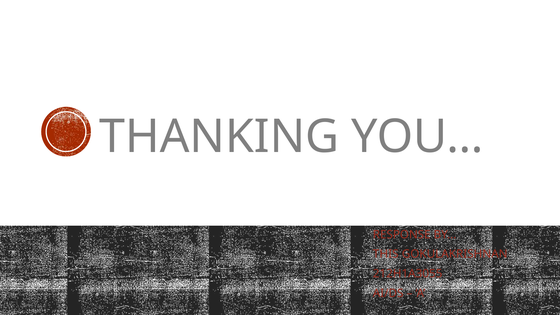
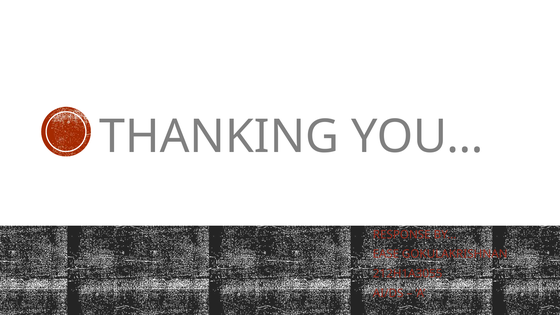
THIS: THIS -> EASE
